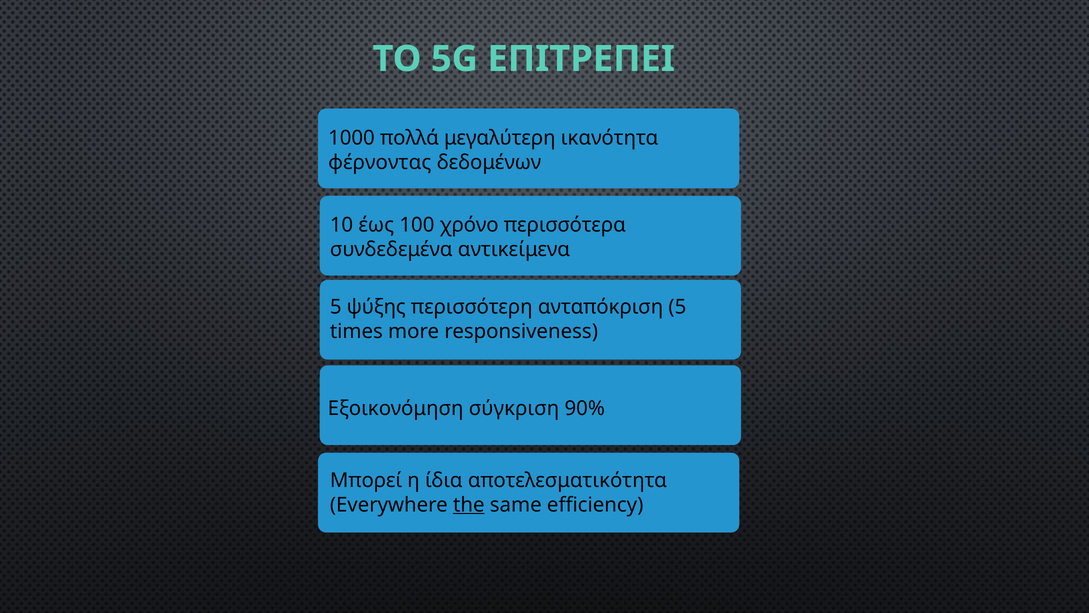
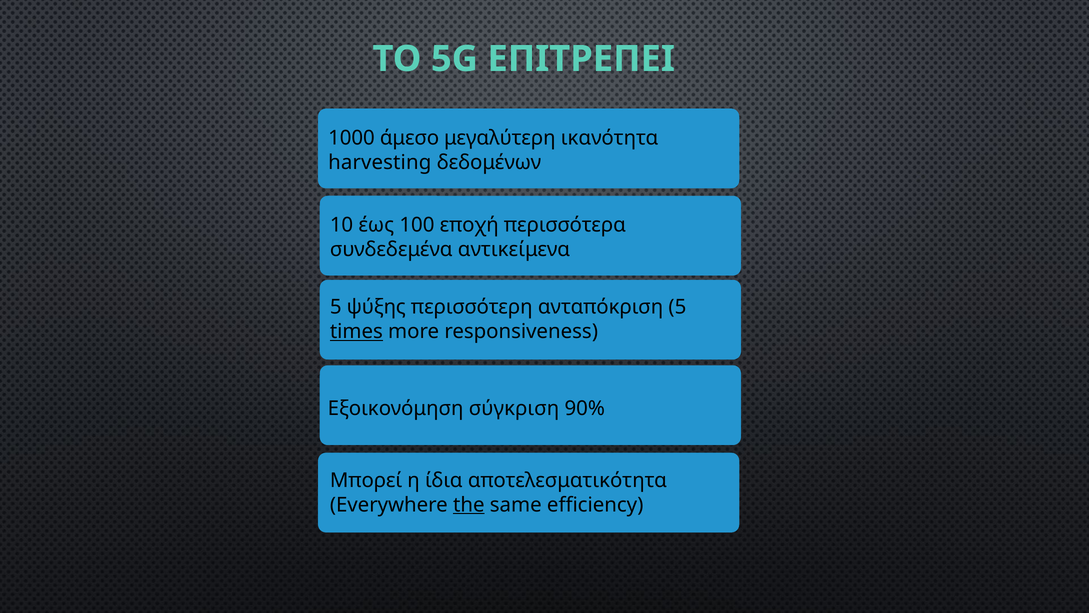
πολλά: πολλά -> άμεσο
φέρνοντας: φέρνοντας -> harvesting
χρόνο: χρόνο -> εποχή
times underline: none -> present
